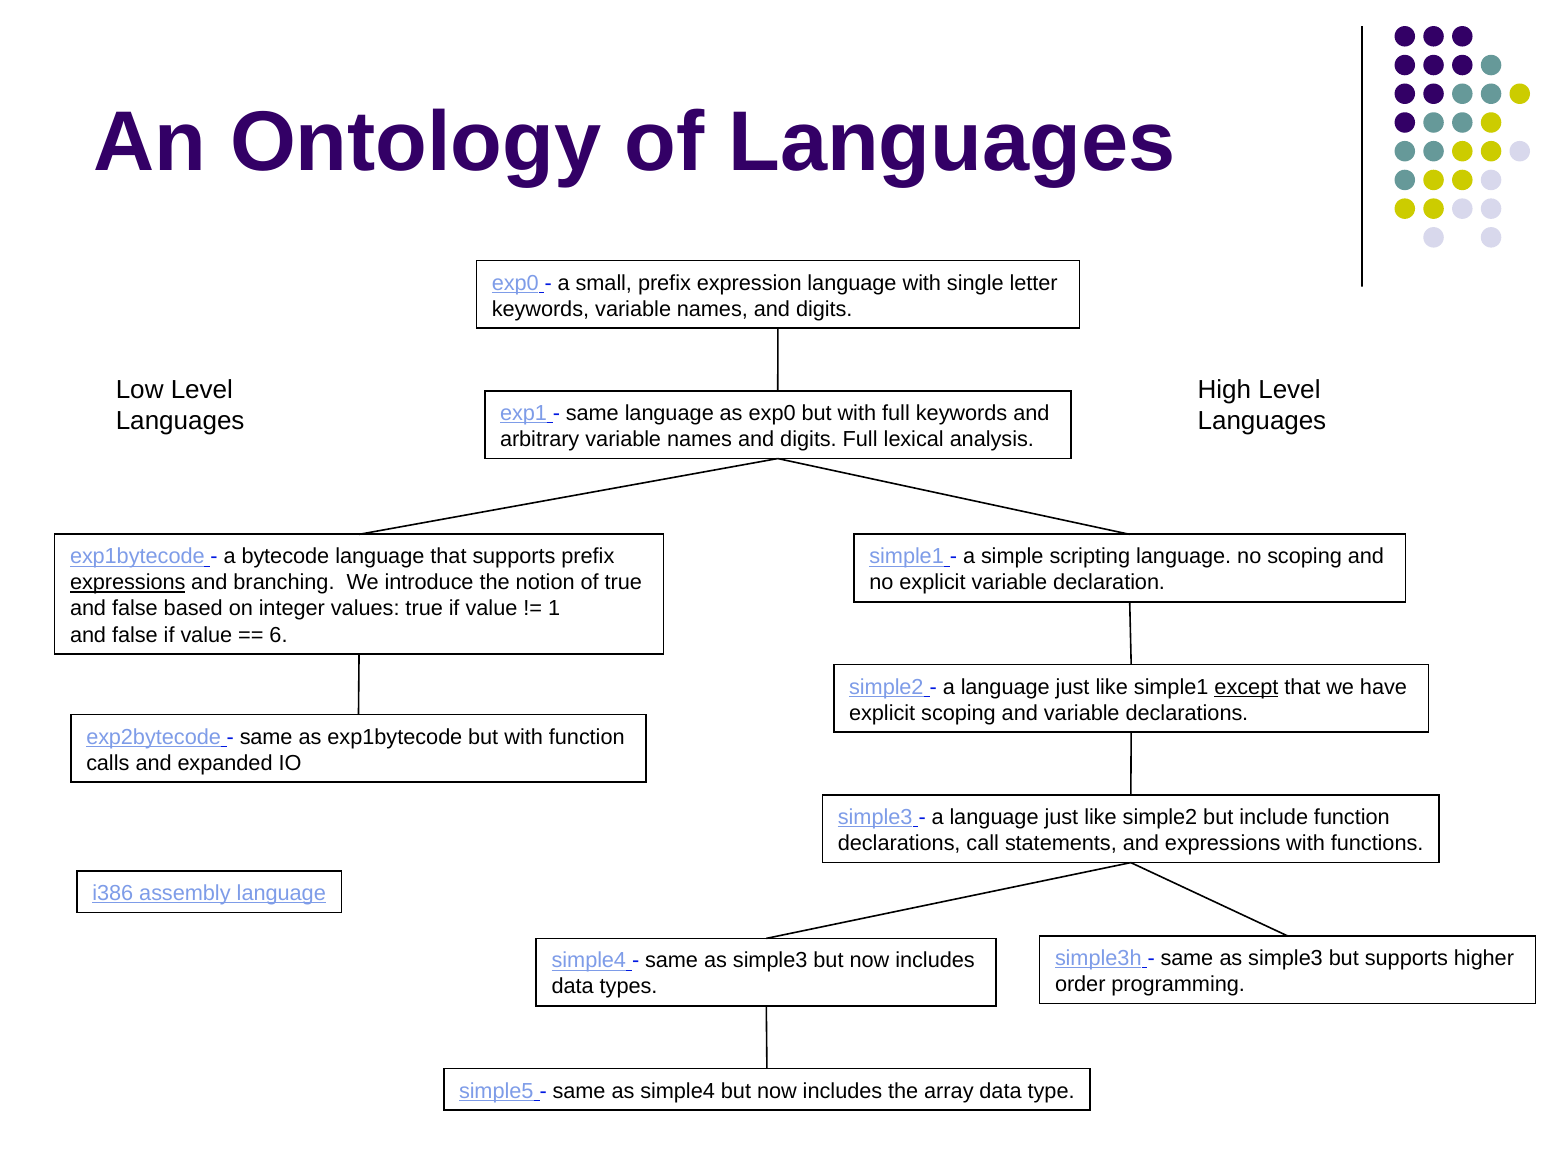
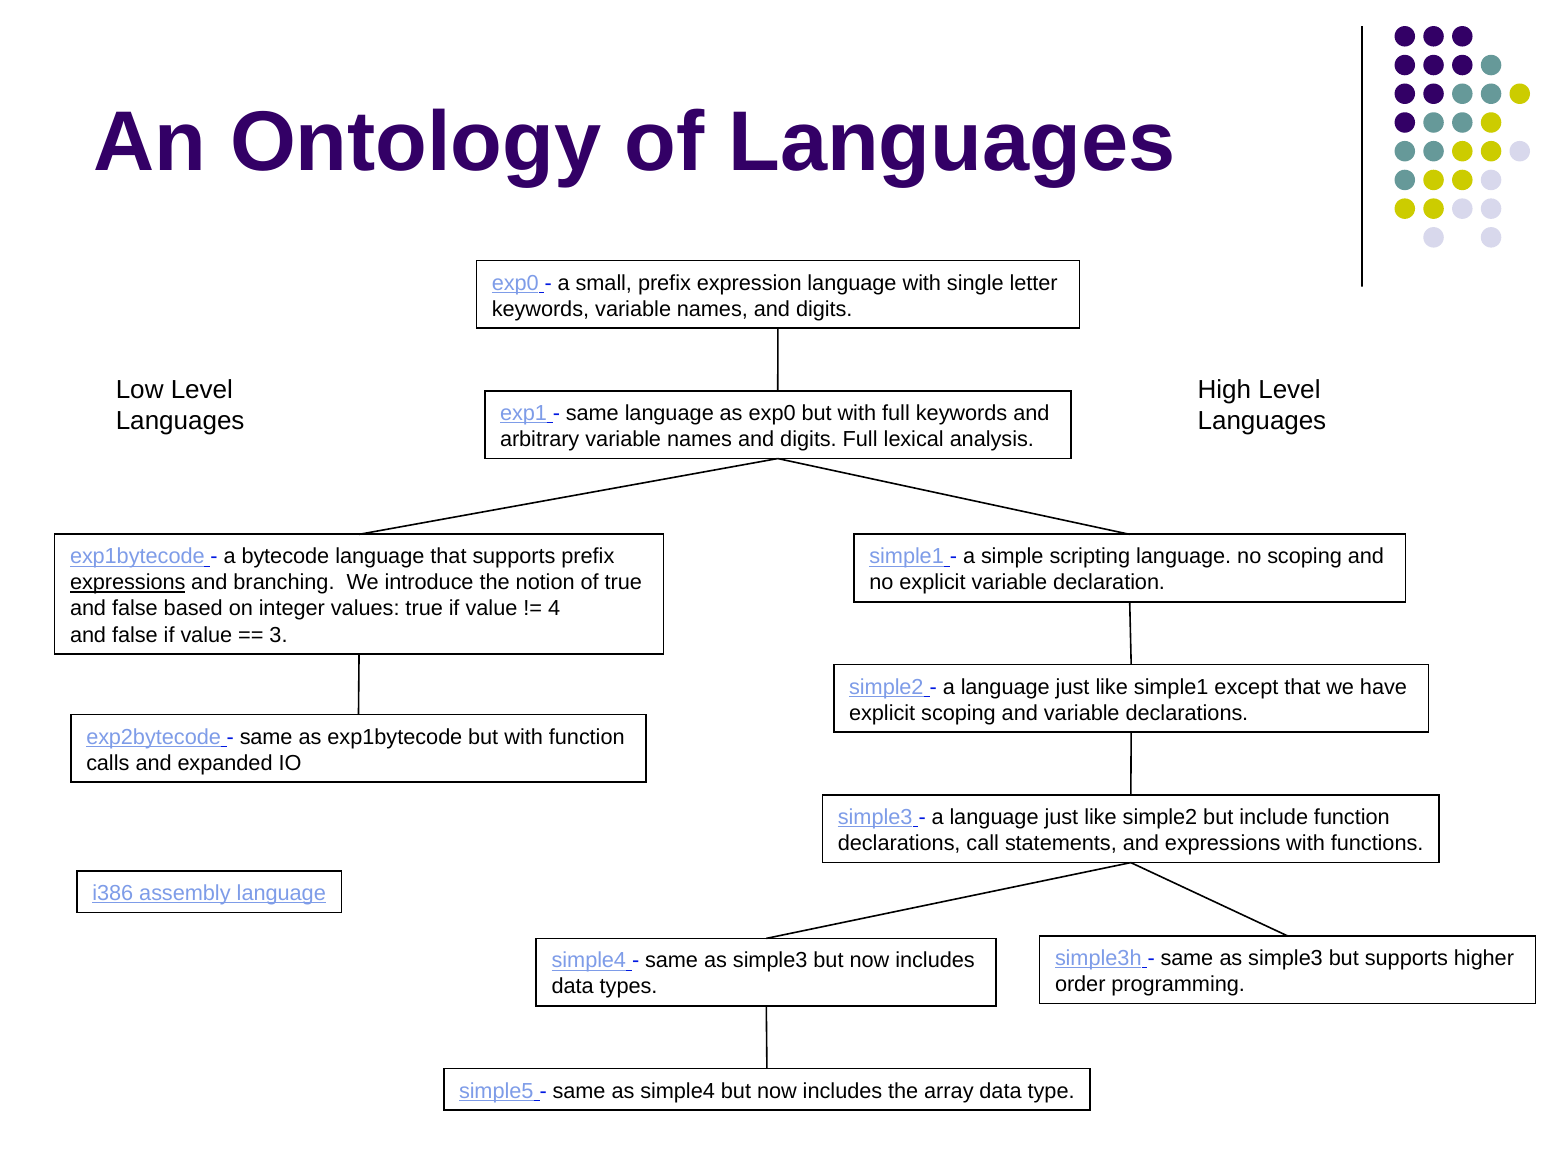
1: 1 -> 4
6: 6 -> 3
except underline: present -> none
